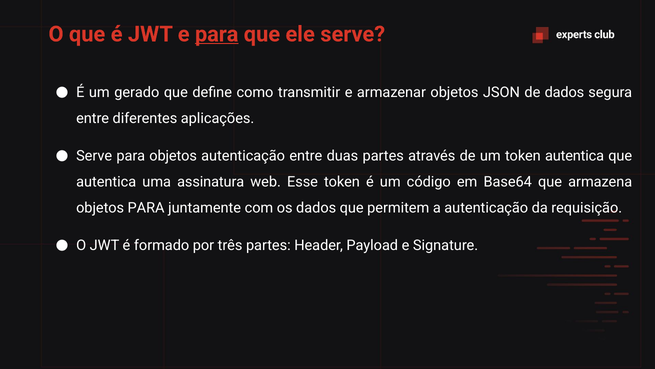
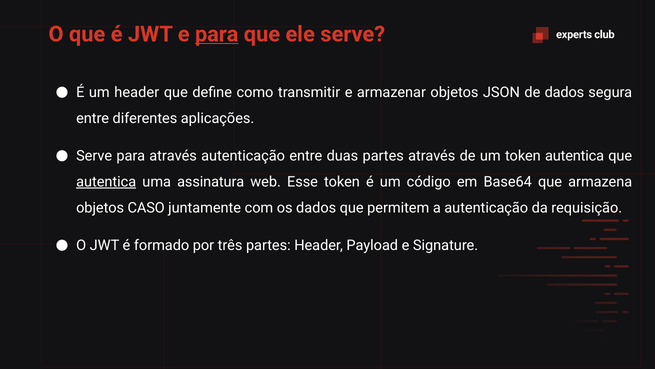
um gerado: gerado -> header
para objetos: objetos -> através
autentica at (106, 182) underline: none -> present
objetos PARA: PARA -> CASO
